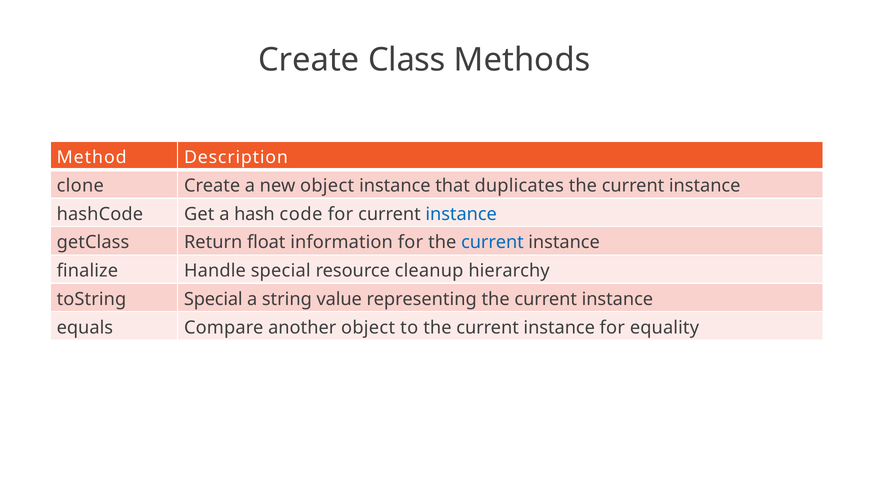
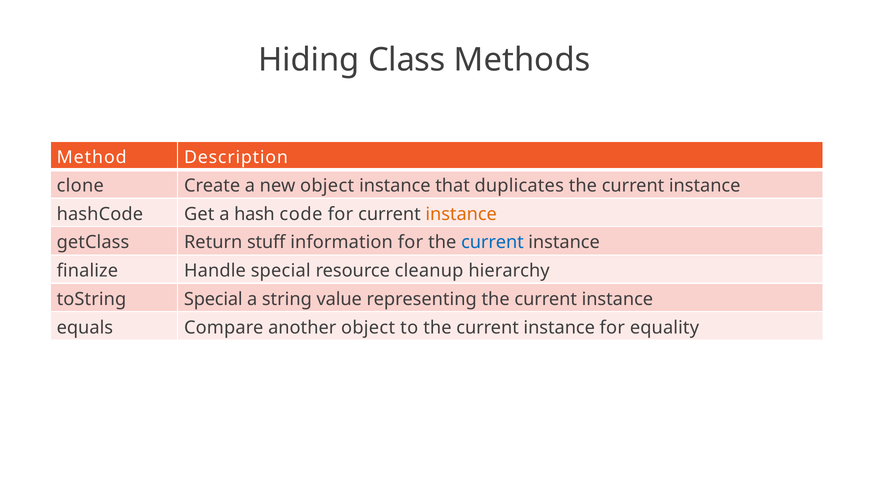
Create at (309, 60): Create -> Hiding
instance at (461, 214) colour: blue -> orange
float: float -> stuff
